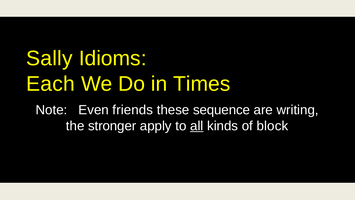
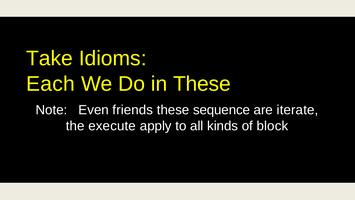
Sally: Sally -> Take
in Times: Times -> These
writing: writing -> iterate
stronger: stronger -> execute
all underline: present -> none
